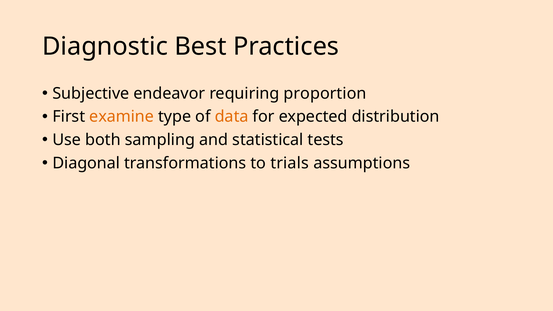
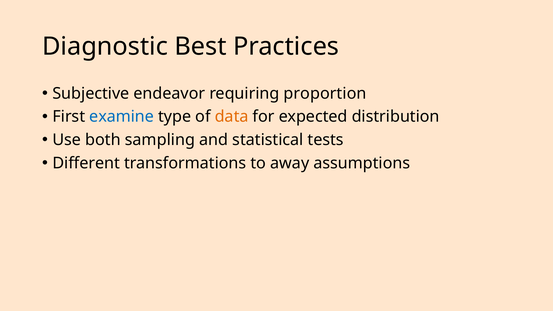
examine colour: orange -> blue
Diagonal: Diagonal -> Different
trials: trials -> away
